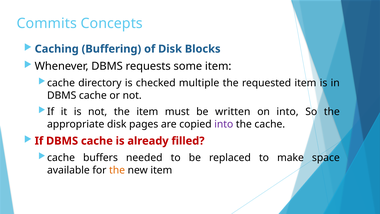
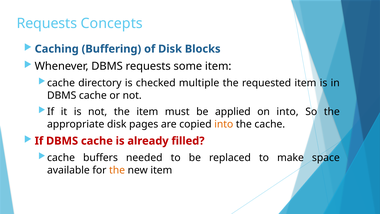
Commits at (47, 23): Commits -> Requests
written: written -> applied
into at (224, 124) colour: purple -> orange
